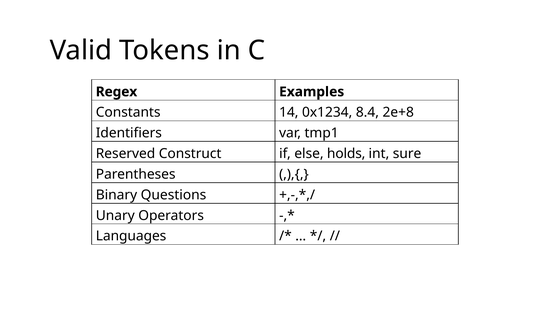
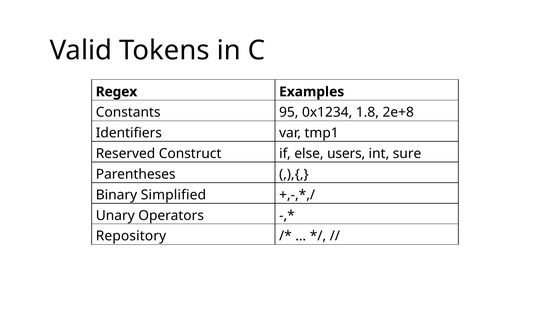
14: 14 -> 95
8.4: 8.4 -> 1.8
holds: holds -> users
Questions: Questions -> Simplified
Languages: Languages -> Repository
